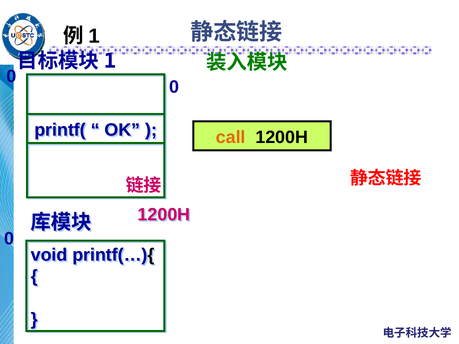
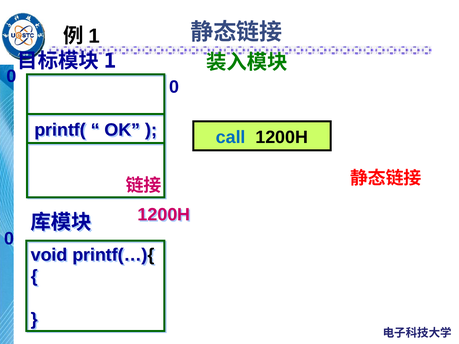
call colour: orange -> blue
